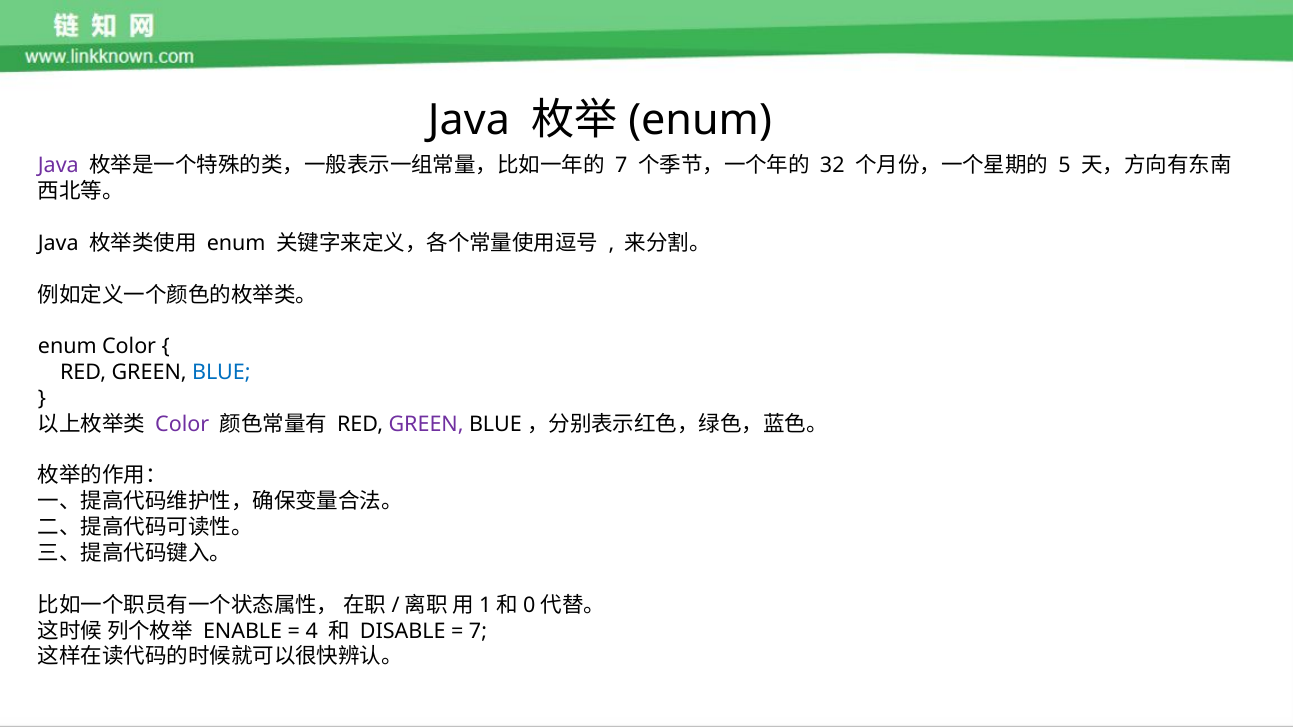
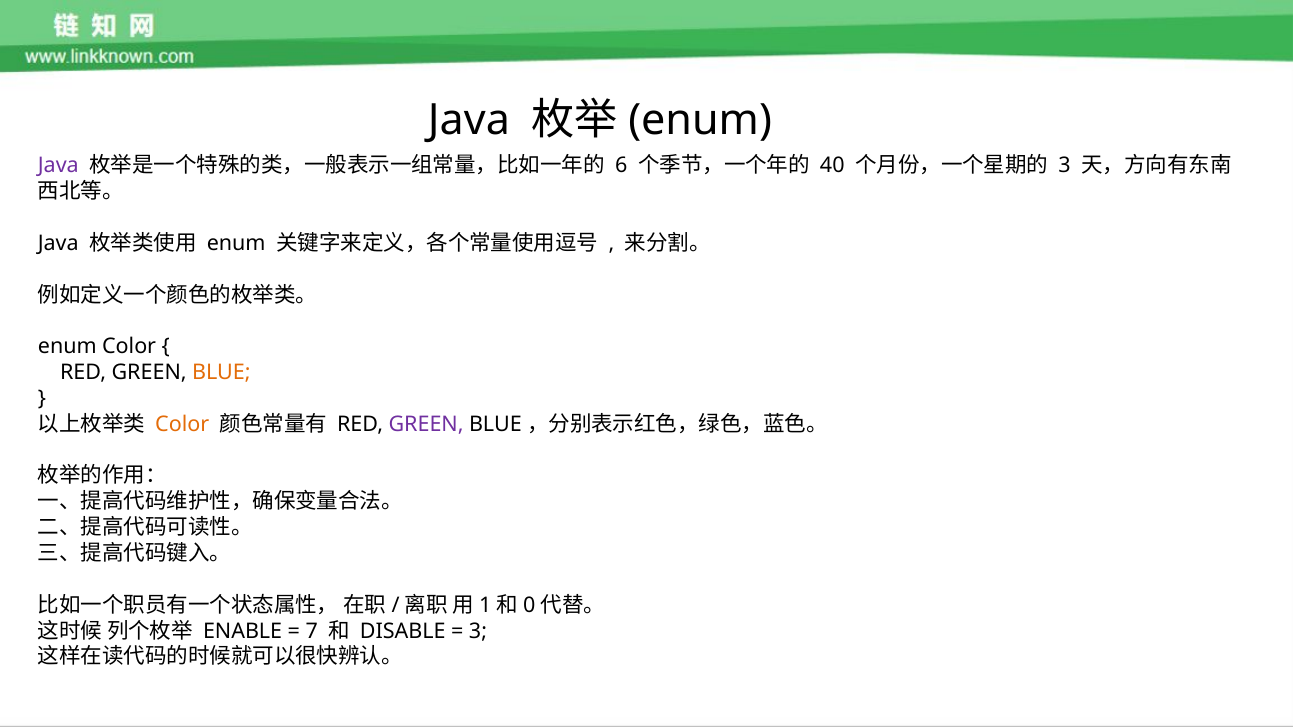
7 at (621, 166): 7 -> 6
32: 32 -> 40
5 at (1065, 166): 5 -> 3
BLUE colour: blue -> orange
Color at (182, 424) colour: purple -> orange
4: 4 -> 7
7 at (478, 631): 7 -> 3
